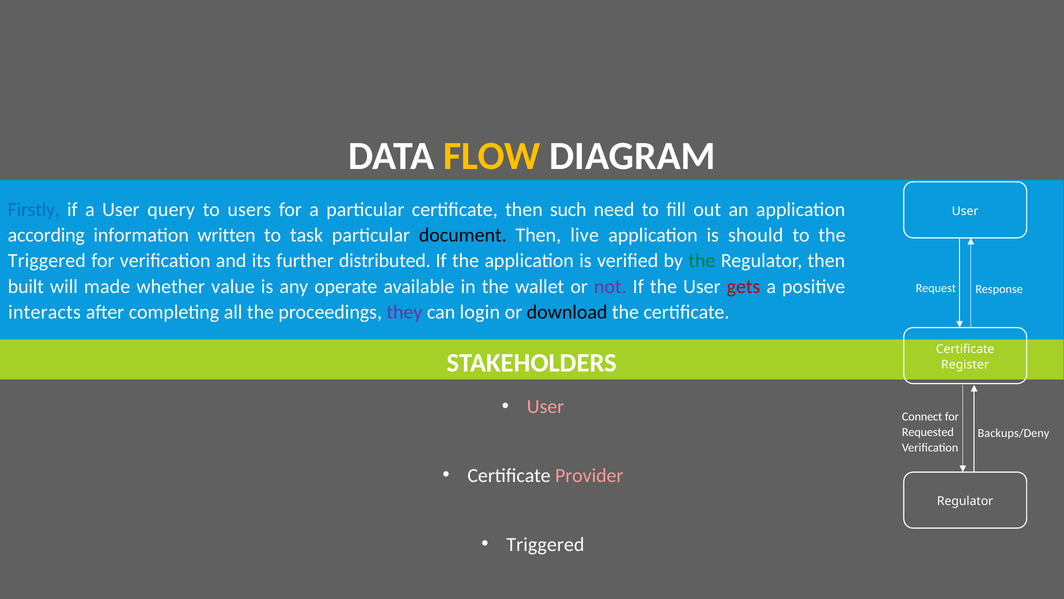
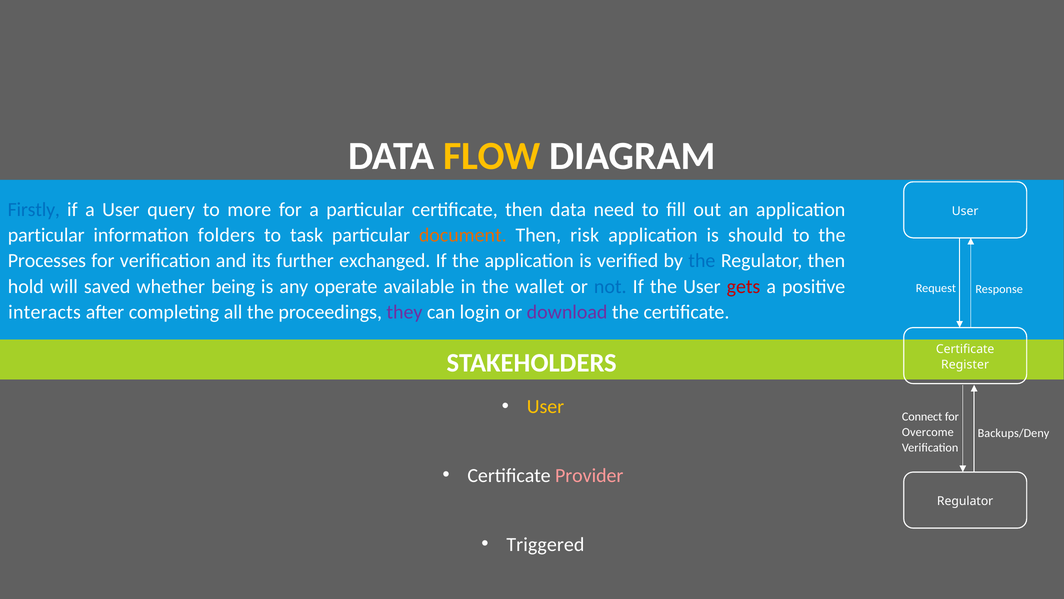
users: users -> more
then such: such -> data
according at (46, 235): according -> particular
written: written -> folders
document colour: black -> orange
live: live -> risk
Triggered at (47, 261): Triggered -> Processes
distributed: distributed -> exchanged
the at (702, 261) colour: green -> blue
built: built -> hold
made: made -> saved
value: value -> being
not colour: purple -> blue
download colour: black -> purple
User at (545, 406) colour: pink -> yellow
Requested: Requested -> Overcome
